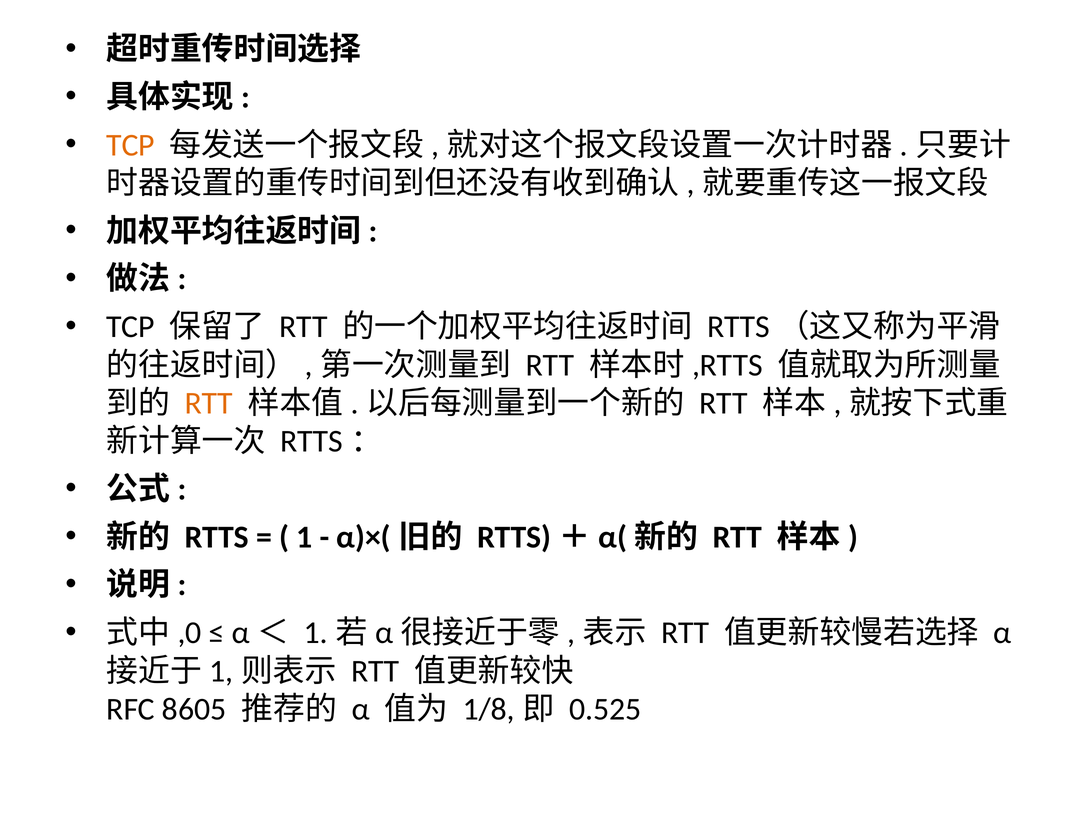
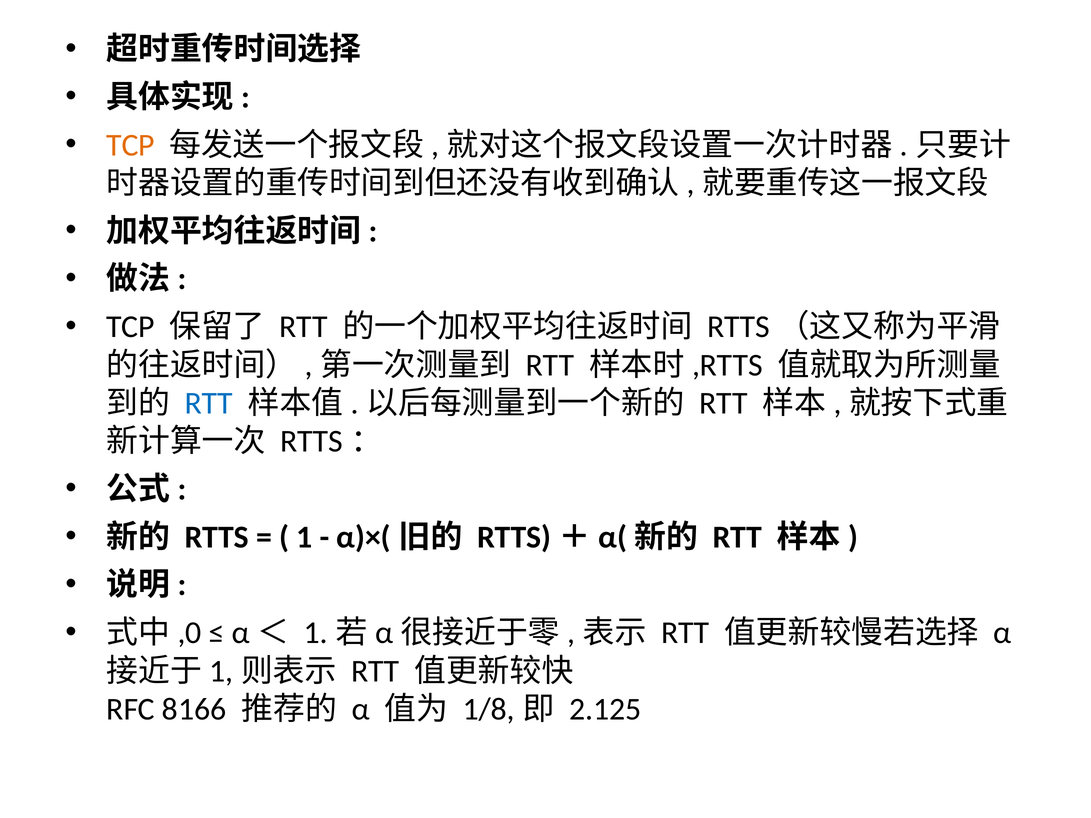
RTT at (209, 403) colour: orange -> blue
8605: 8605 -> 8166
0.525: 0.525 -> 2.125
